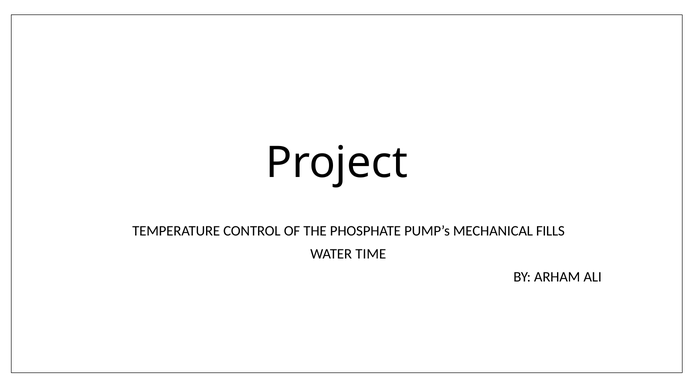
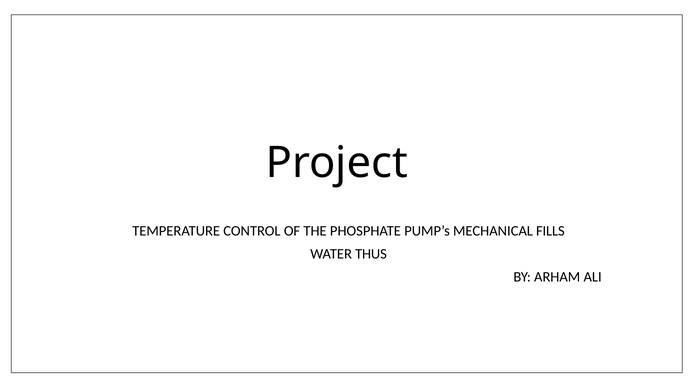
TIME: TIME -> THUS
